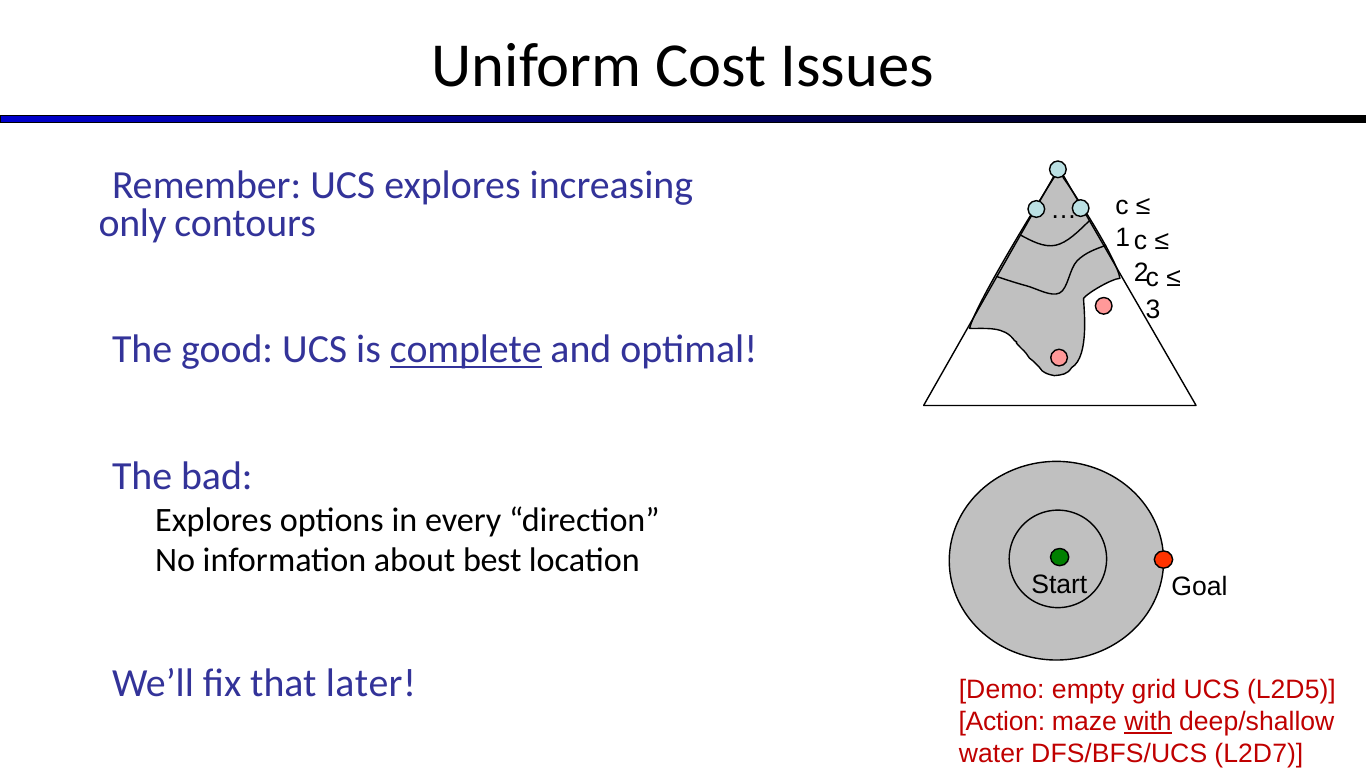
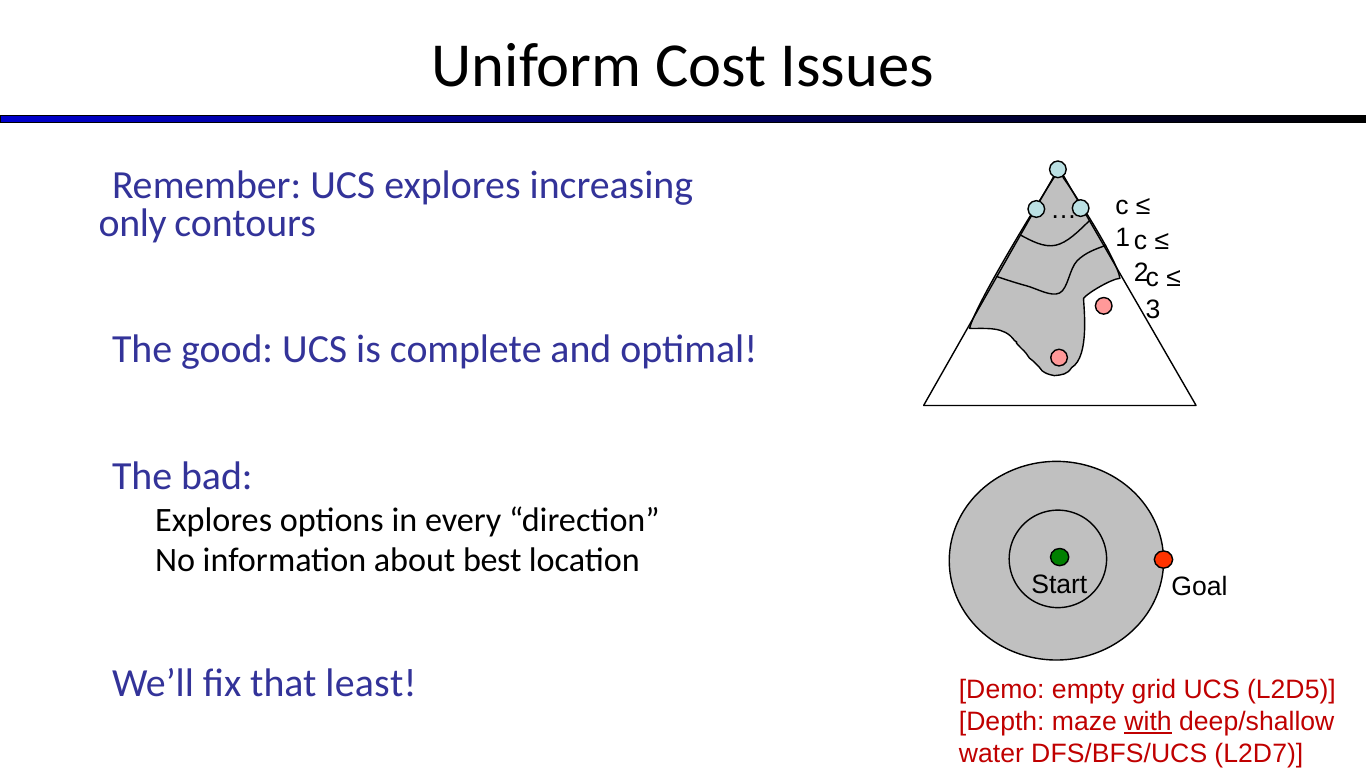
complete underline: present -> none
later: later -> least
Action: Action -> Depth
